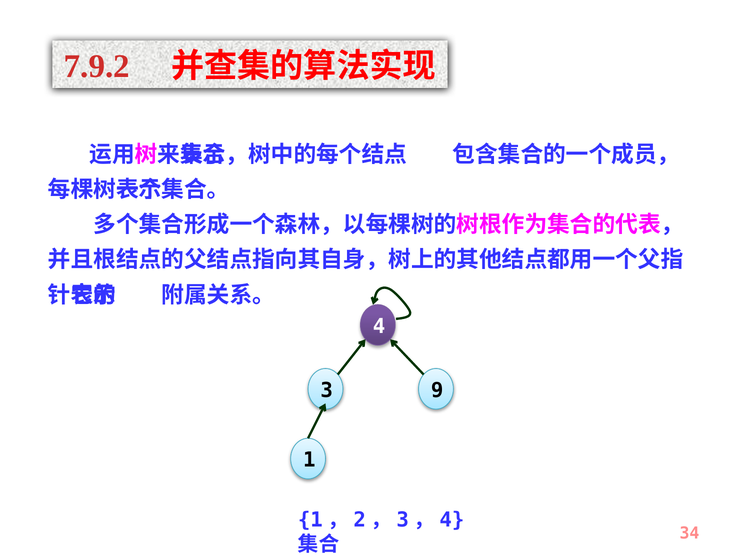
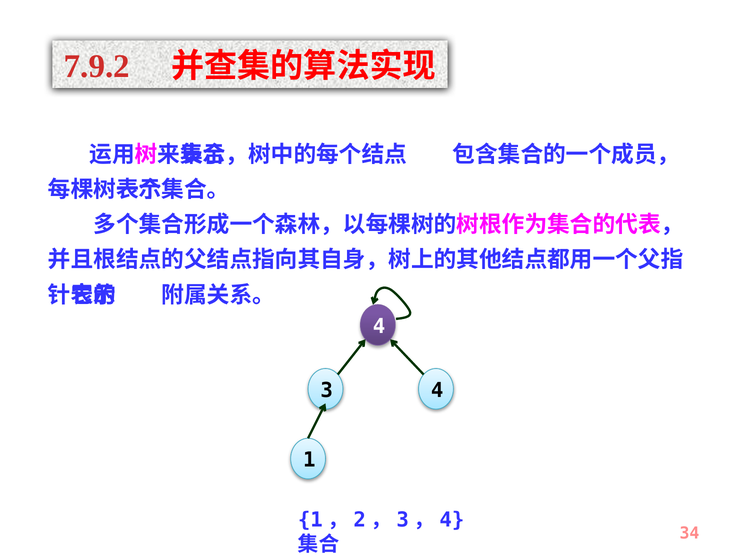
3 9: 9 -> 4
